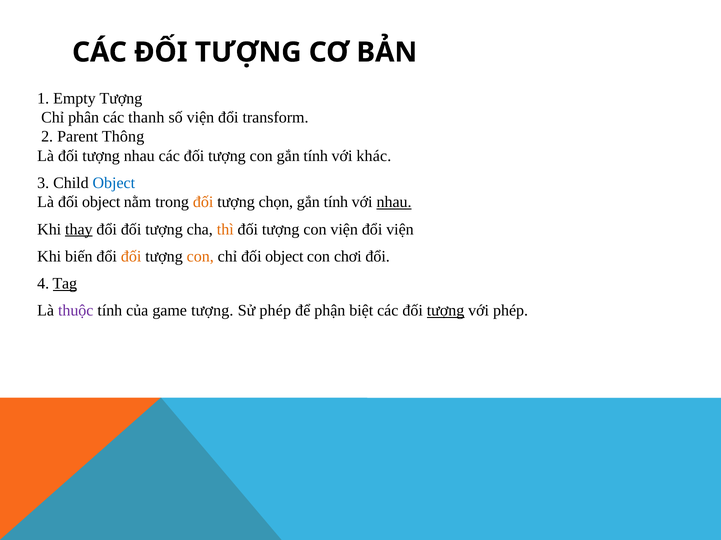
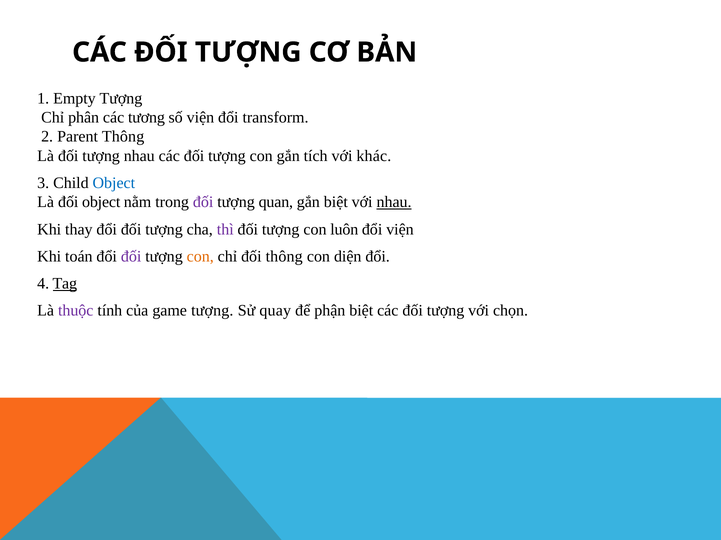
thanh: thanh -> tương
con gắn tính: tính -> tích
đối at (203, 202) colour: orange -> purple
chọn: chọn -> quan
tính at (336, 202): tính -> biệt
thay underline: present -> none
thì colour: orange -> purple
con viện: viện -> luôn
biến: biến -> toán
đối at (131, 257) colour: orange -> purple
chỉ đối object: object -> thông
chơi: chơi -> diện
Sử phép: phép -> quay
tượng at (446, 311) underline: present -> none
với phép: phép -> chọn
